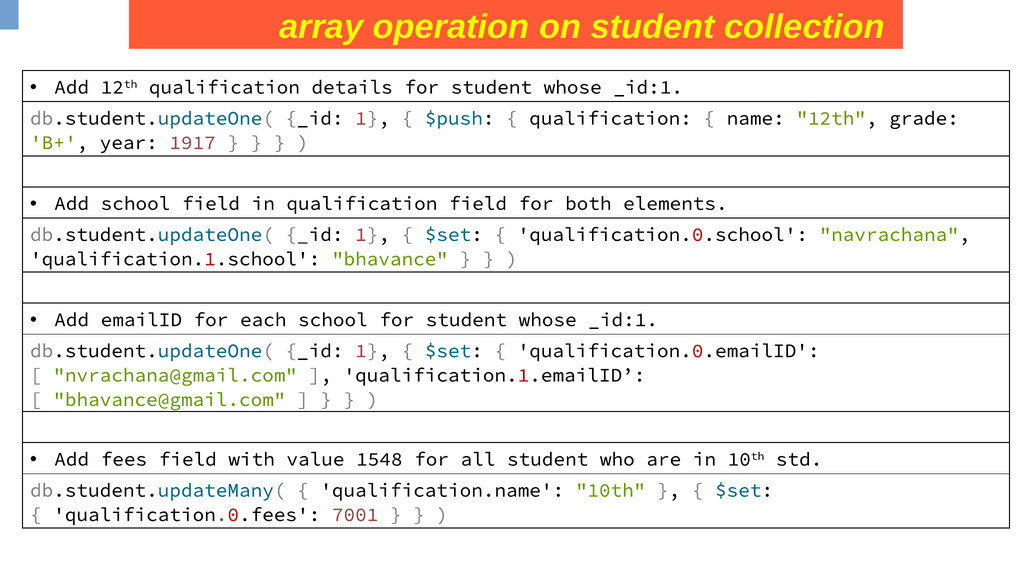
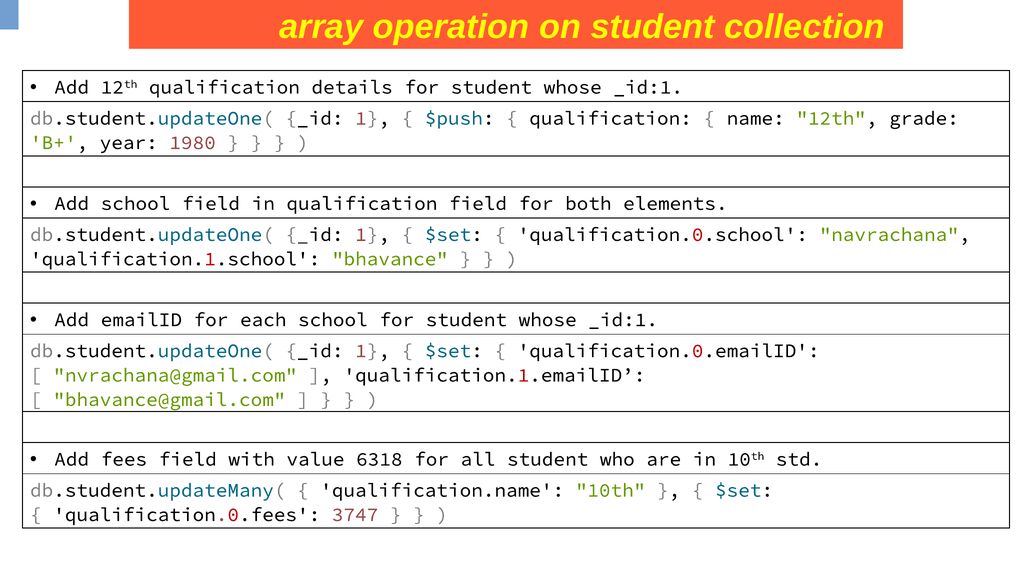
1917: 1917 -> 1980
1548: 1548 -> 6318
7001: 7001 -> 3747
